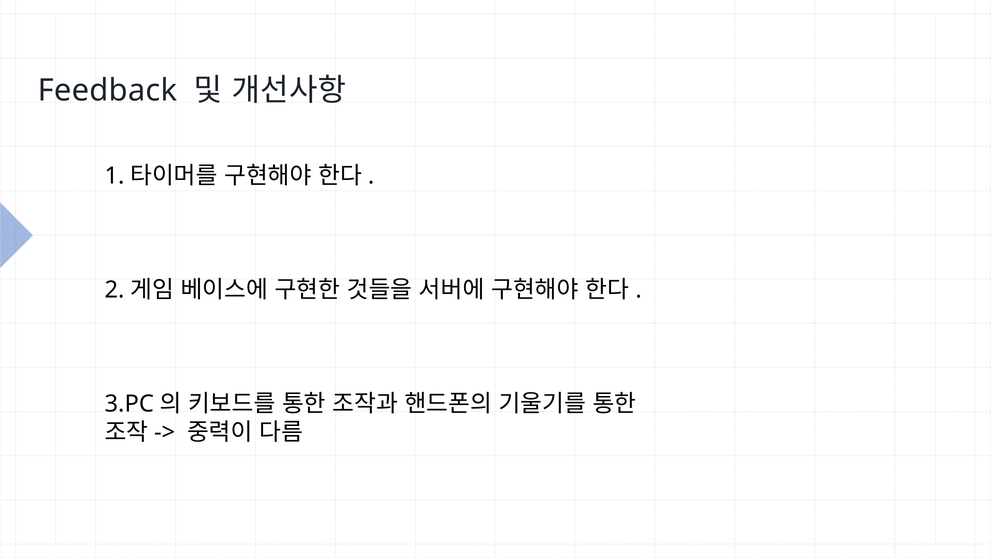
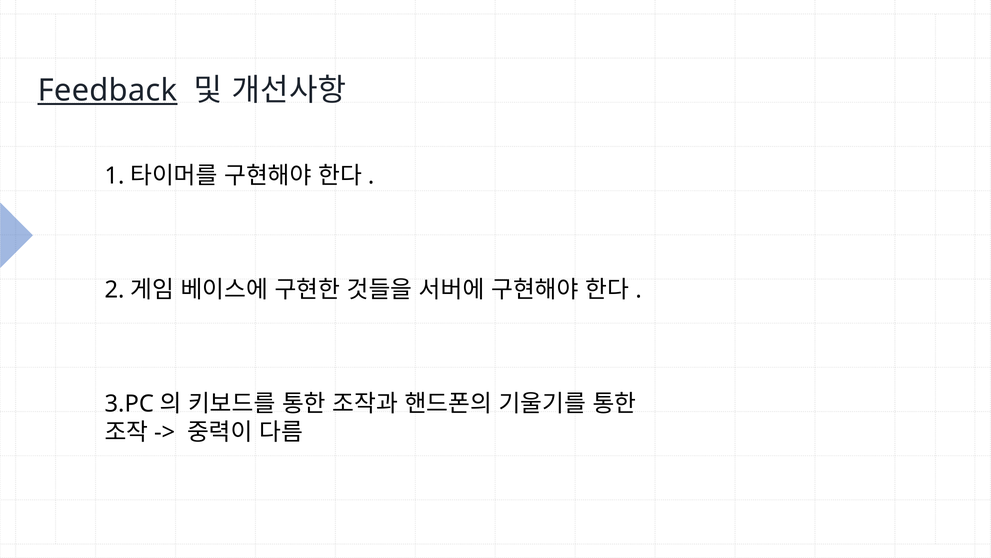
Feedback underline: none -> present
